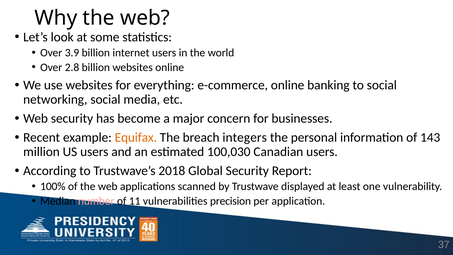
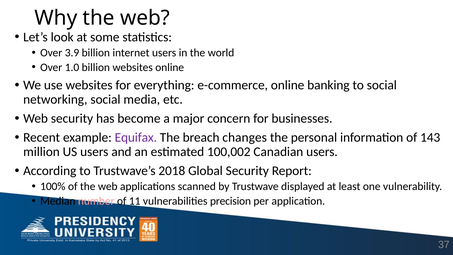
2.8: 2.8 -> 1.0
Equifax colour: orange -> purple
integers: integers -> changes
100,030: 100,030 -> 100,002
